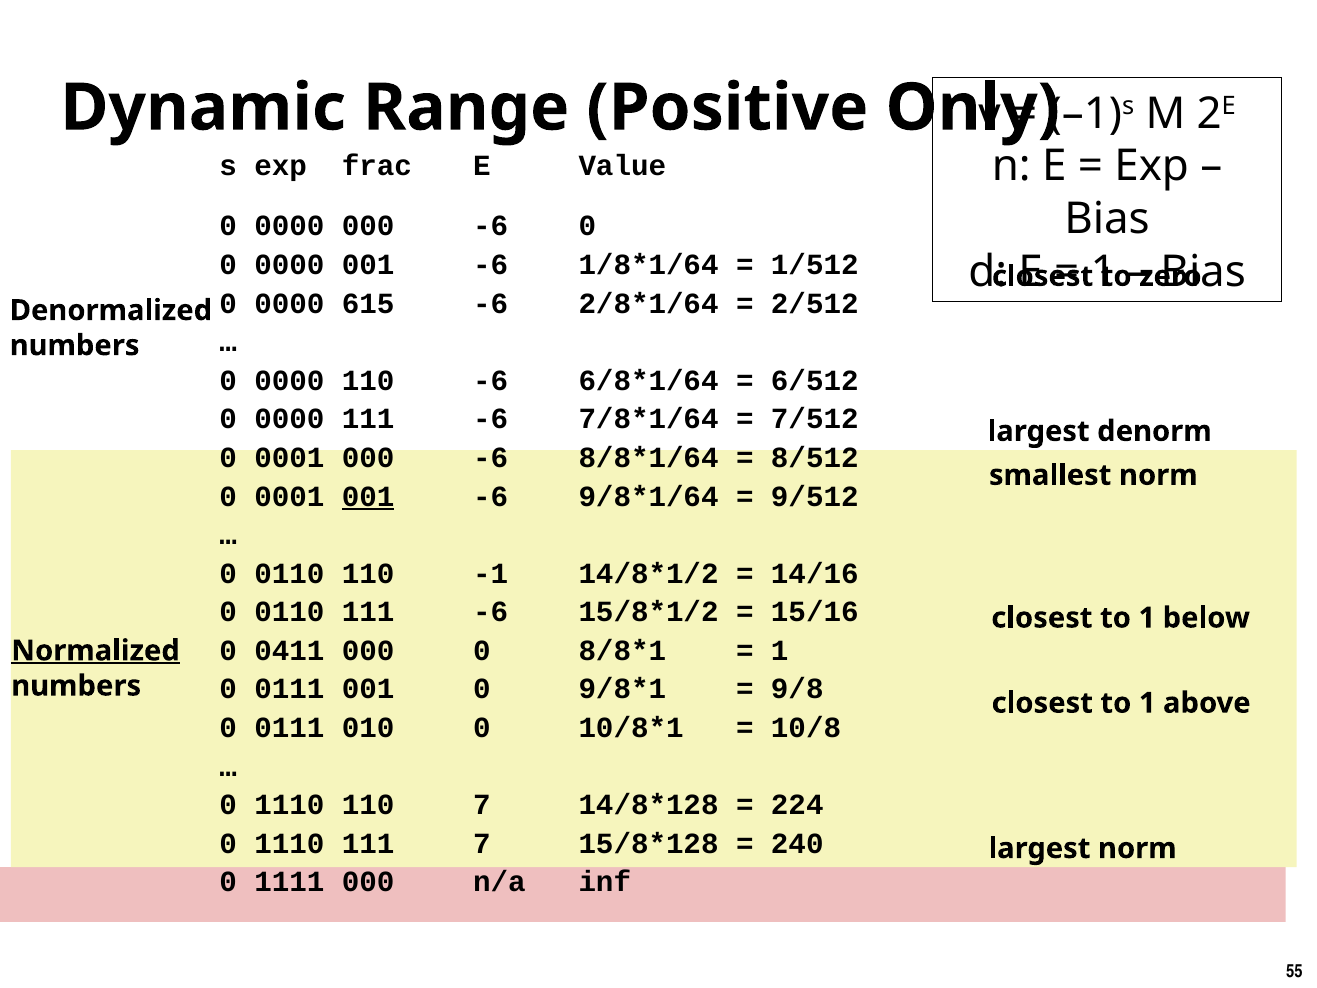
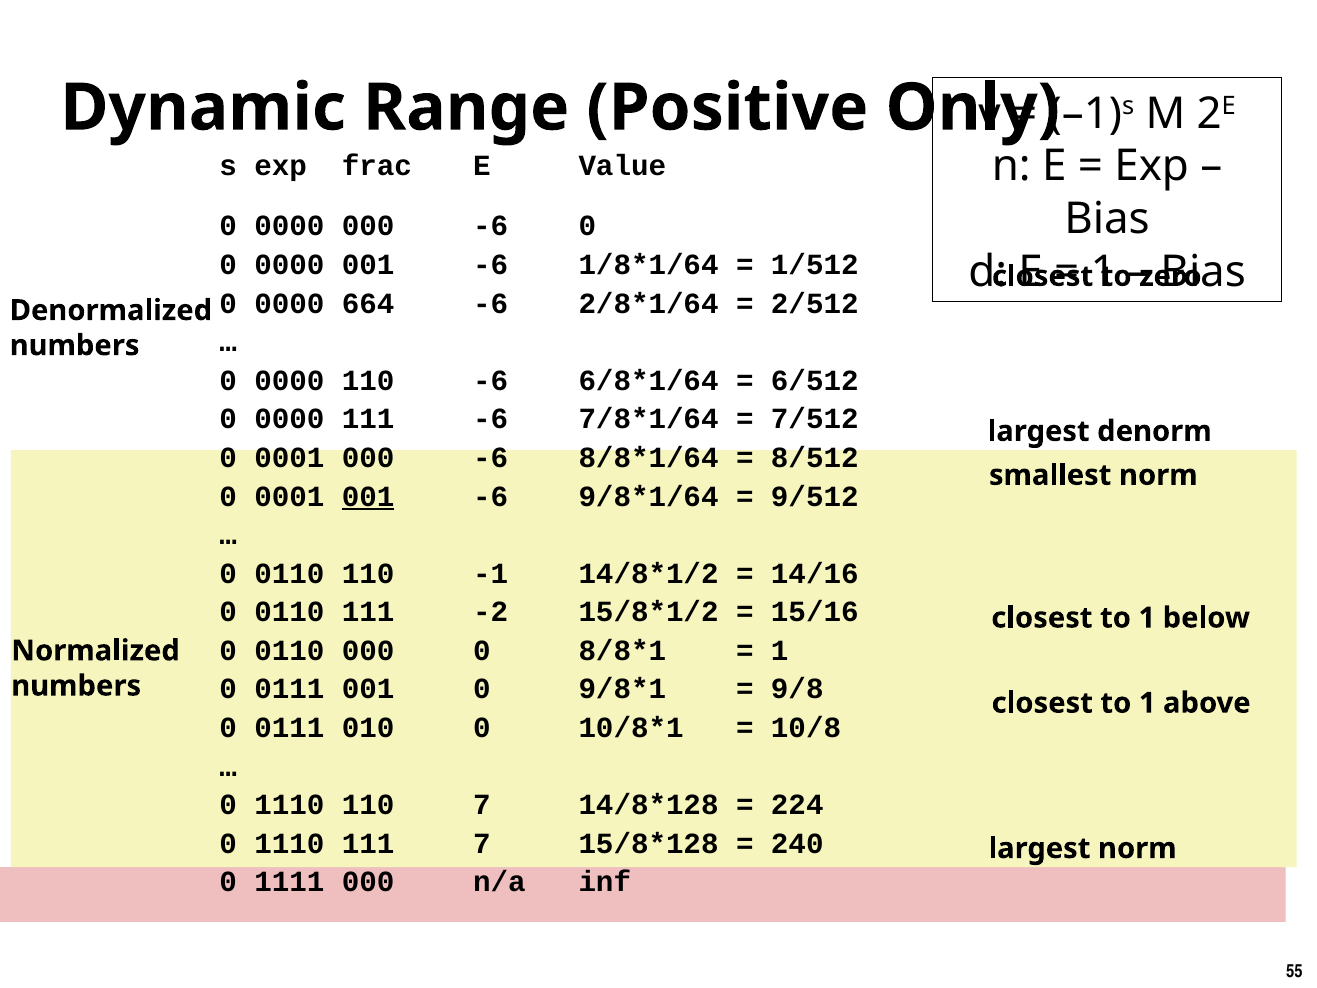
615: 615 -> 664
0110 111 -6: -6 -> -2
0411 at (289, 651): 0411 -> 0110
Normalized underline: present -> none
